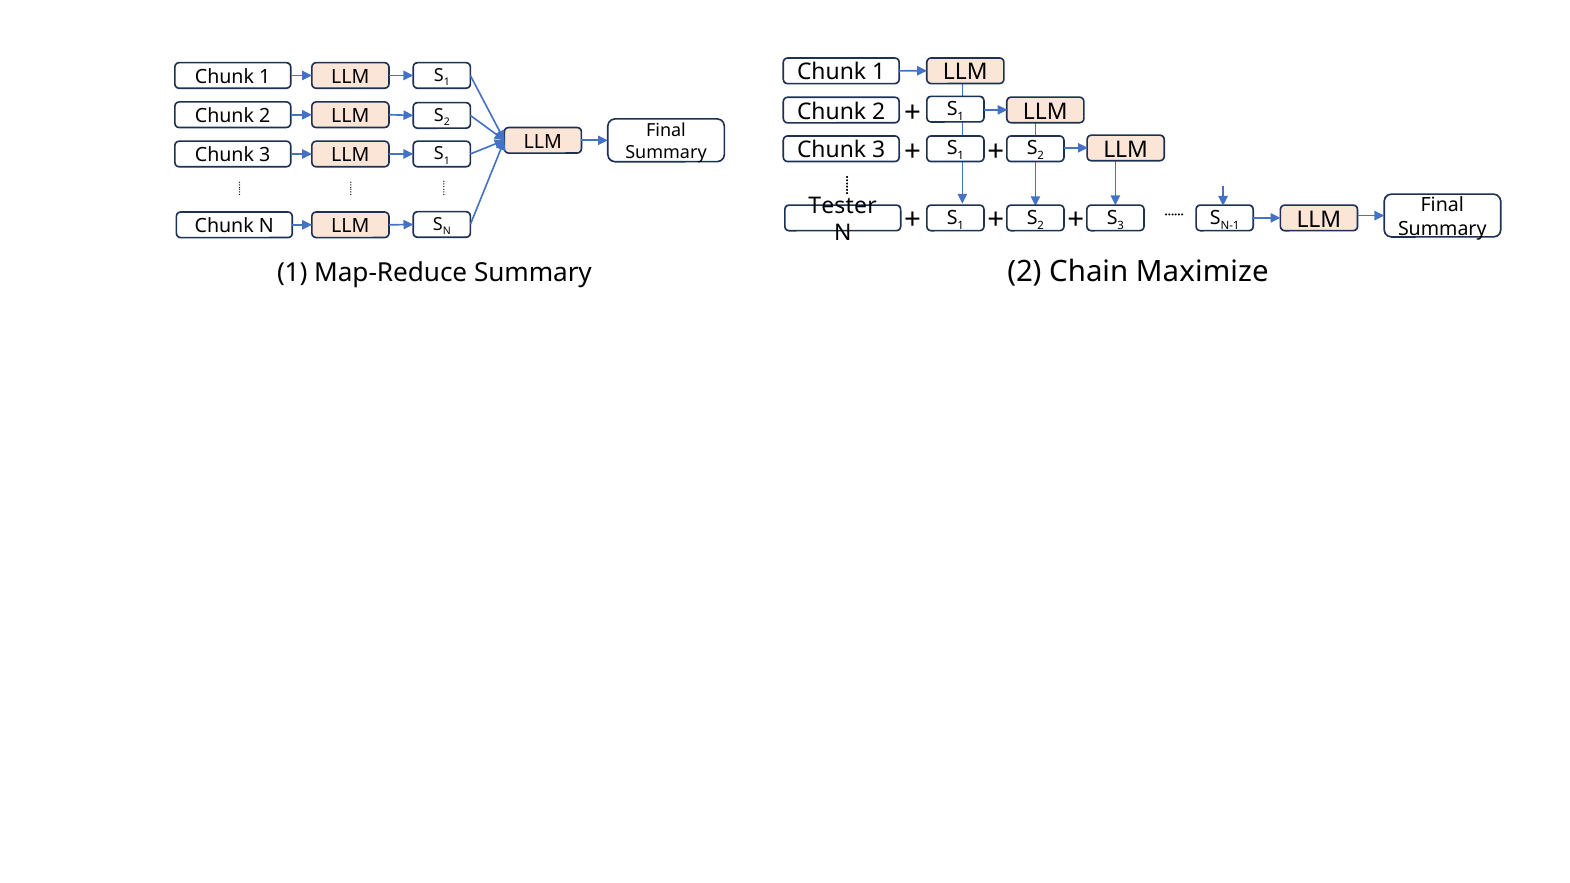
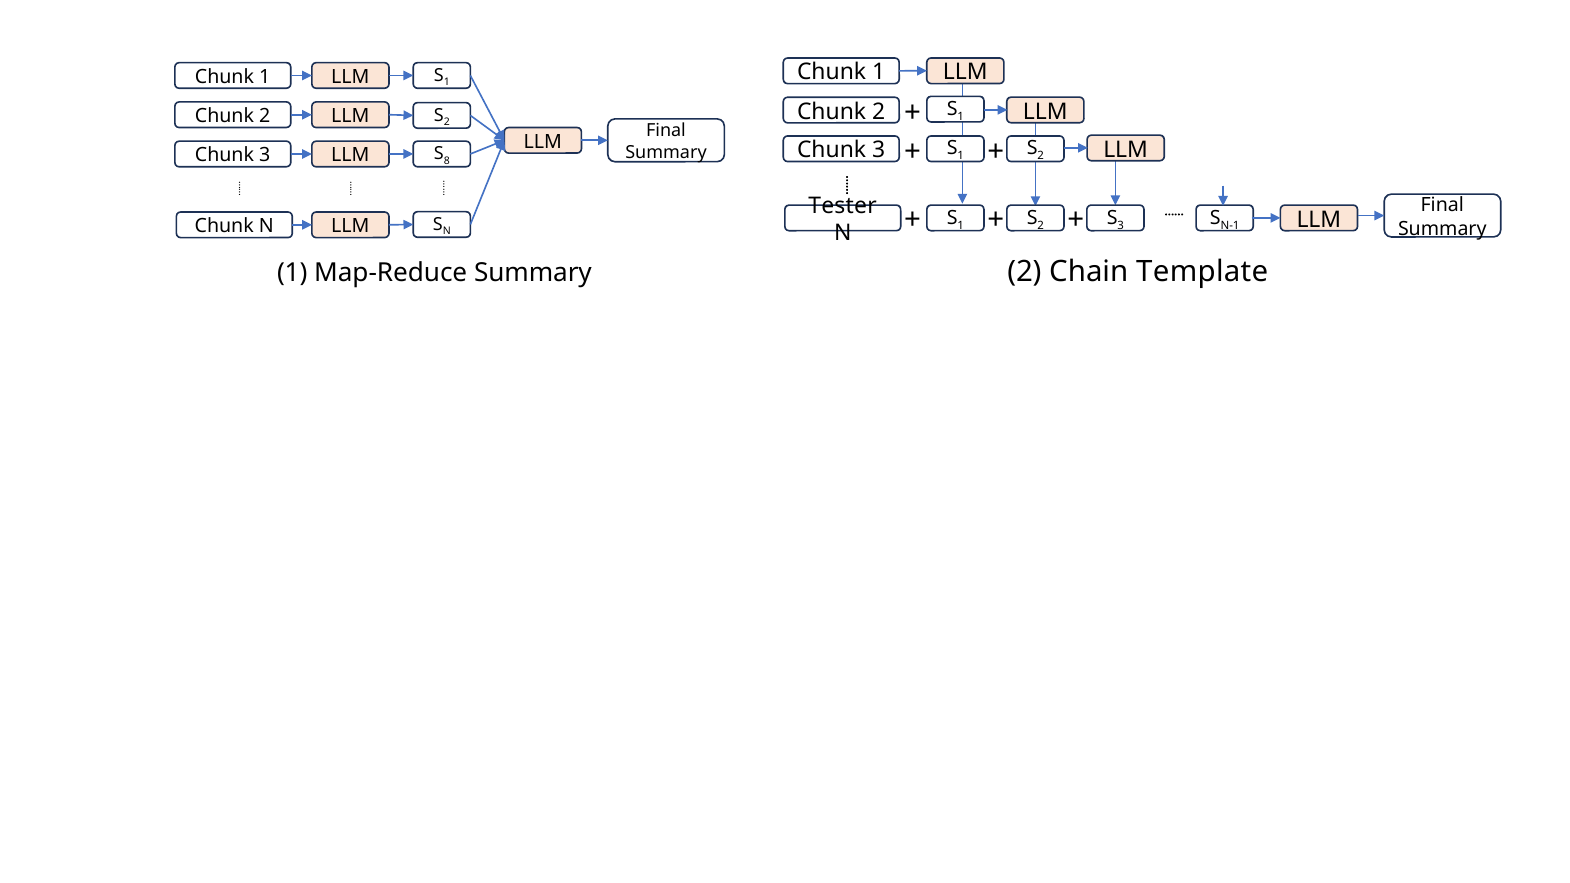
1 at (447, 161): 1 -> 8
Maximize: Maximize -> Template
